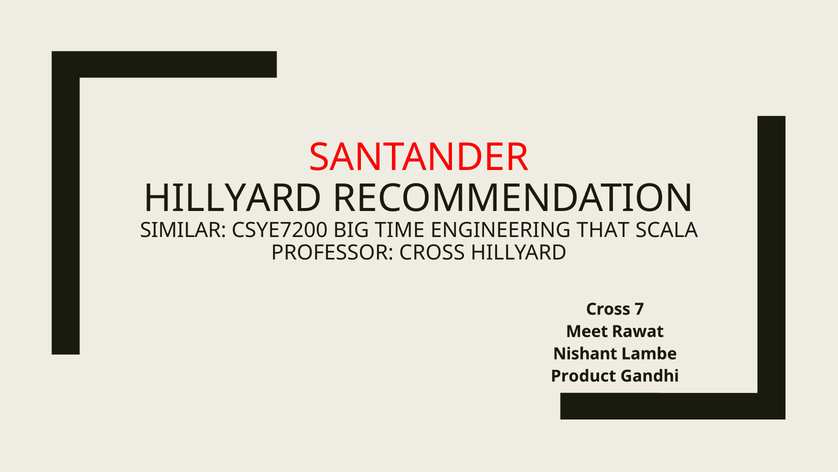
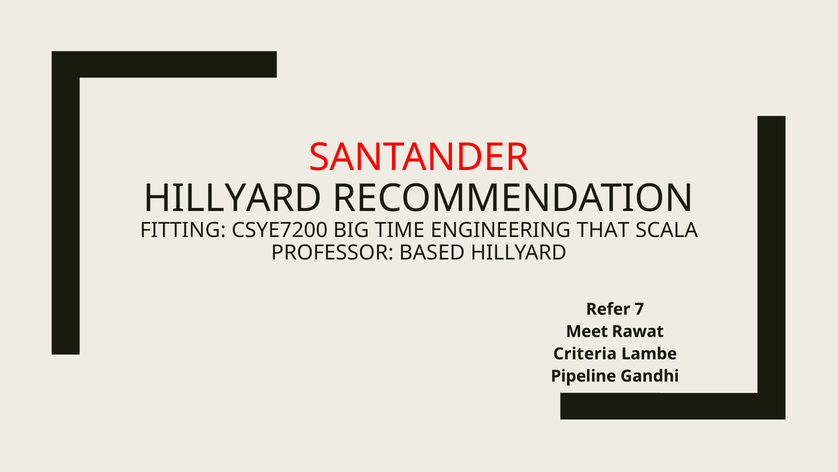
SIMILAR: SIMILAR -> FITTING
PROFESSOR CROSS: CROSS -> BASED
Cross at (608, 309): Cross -> Refer
Nishant: Nishant -> Criteria
Product: Product -> Pipeline
